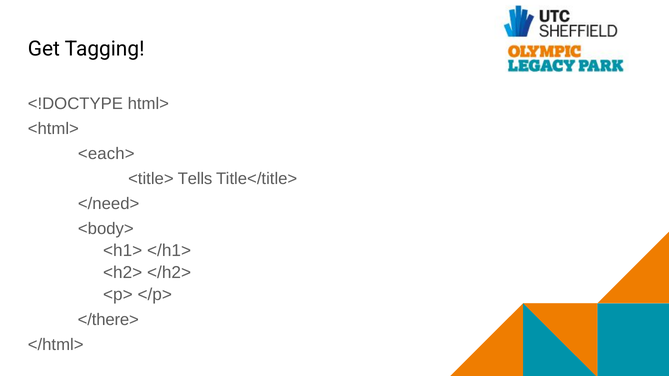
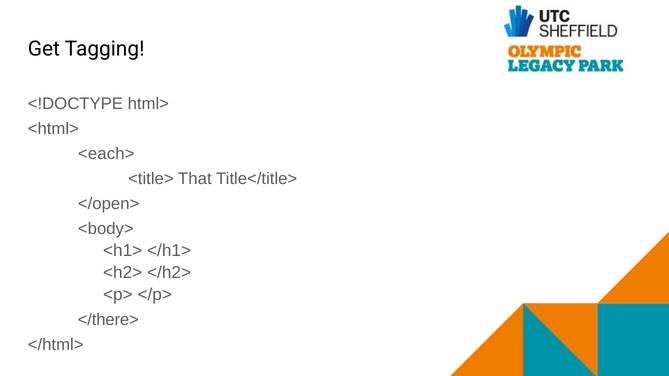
Tells: Tells -> That
</need>: </need> -> </open>
